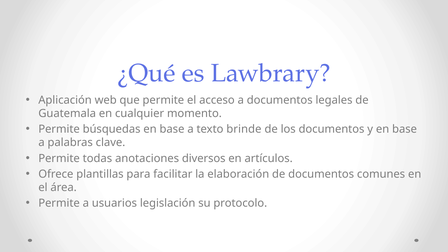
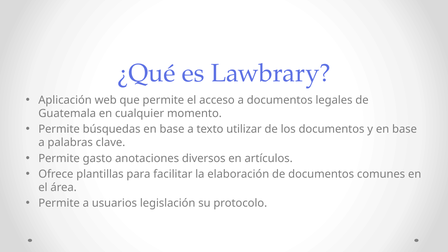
brinde: brinde -> utilizar
todas: todas -> gasto
